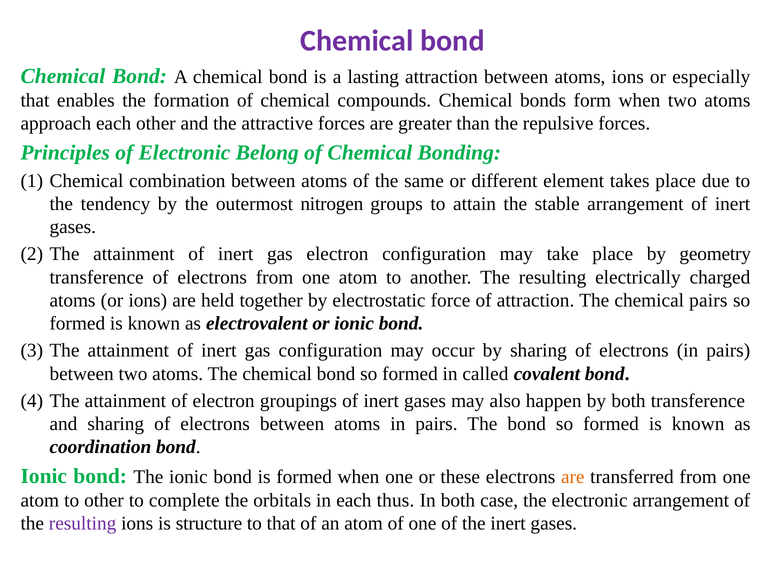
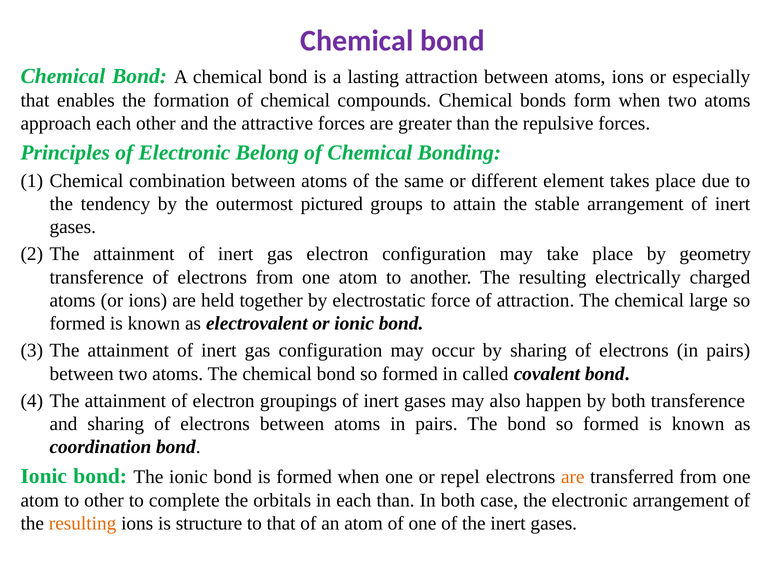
nitrogen: nitrogen -> pictured
chemical pairs: pairs -> large
these: these -> repel
each thus: thus -> than
resulting at (83, 523) colour: purple -> orange
